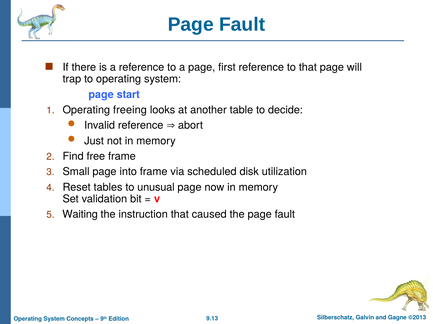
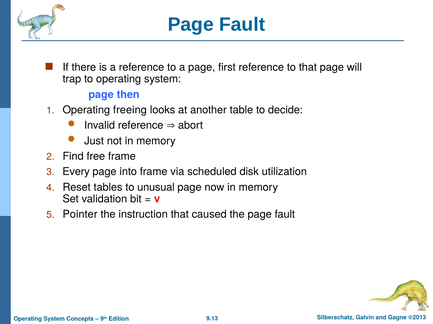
start: start -> then
Small: Small -> Every
Waiting: Waiting -> Pointer
